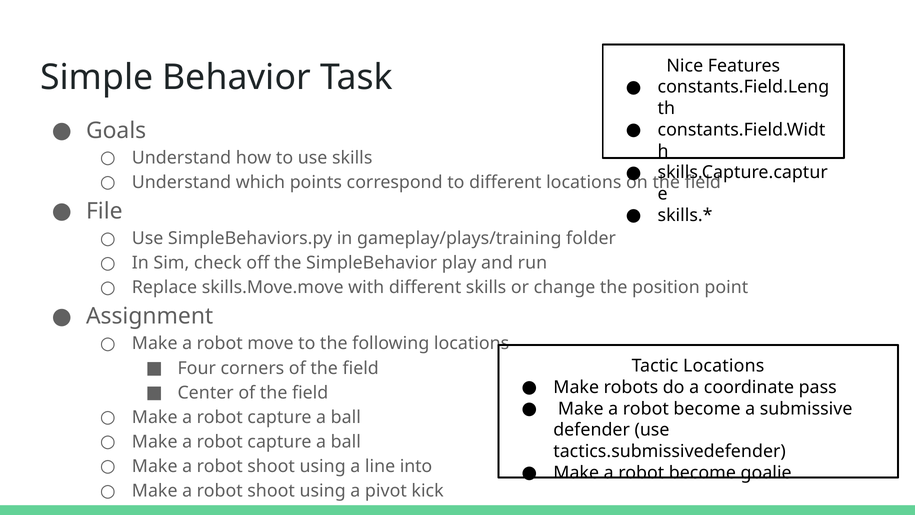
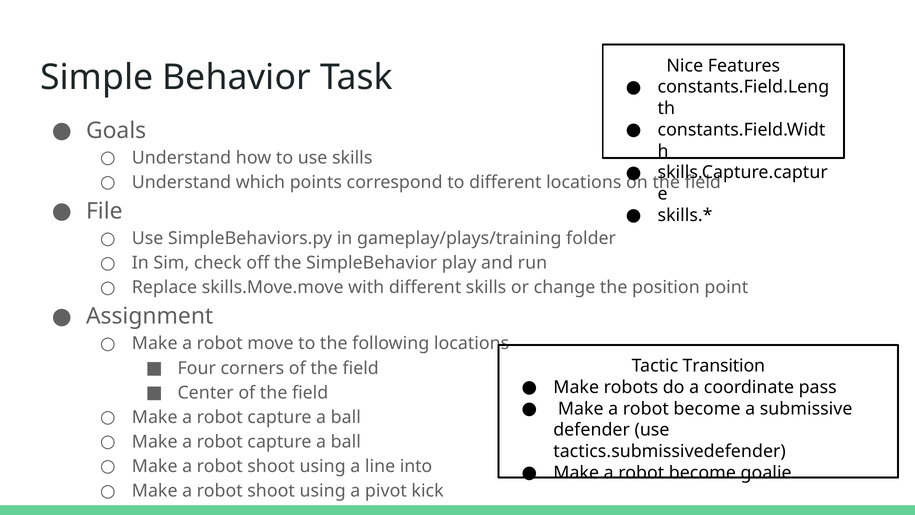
Tactic Locations: Locations -> Transition
